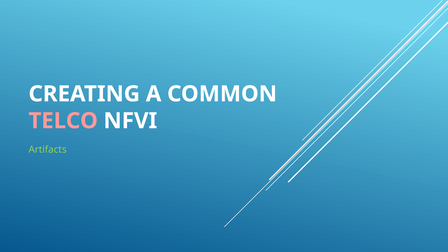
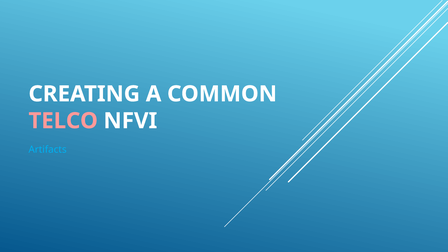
Artifacts colour: light green -> light blue
